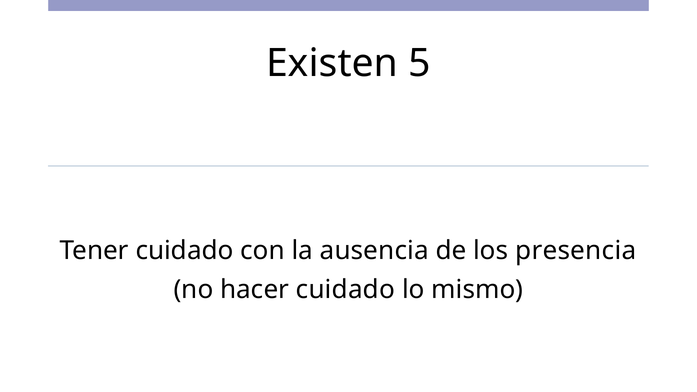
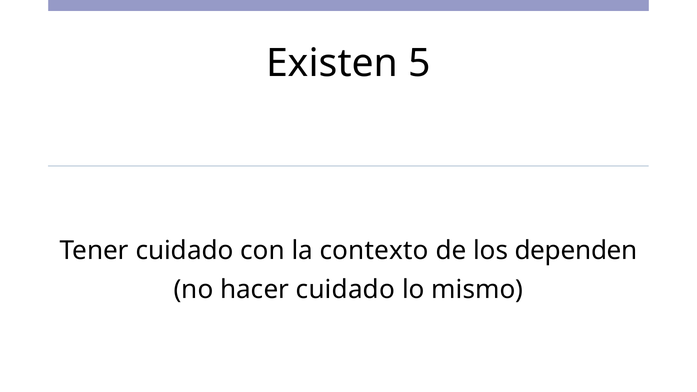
ausencia: ausencia -> contexto
presencia: presencia -> dependen
